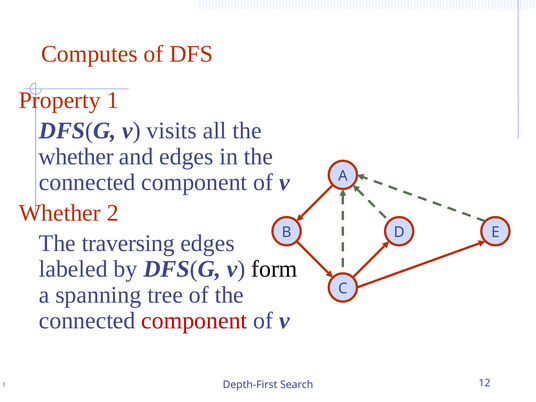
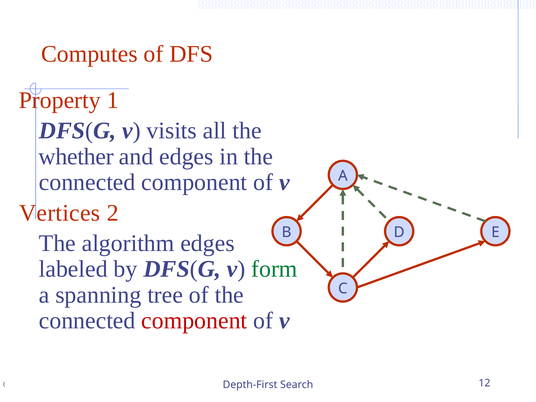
Whether at (60, 213): Whether -> Vertices
traversing: traversing -> algorithm
form colour: black -> green
